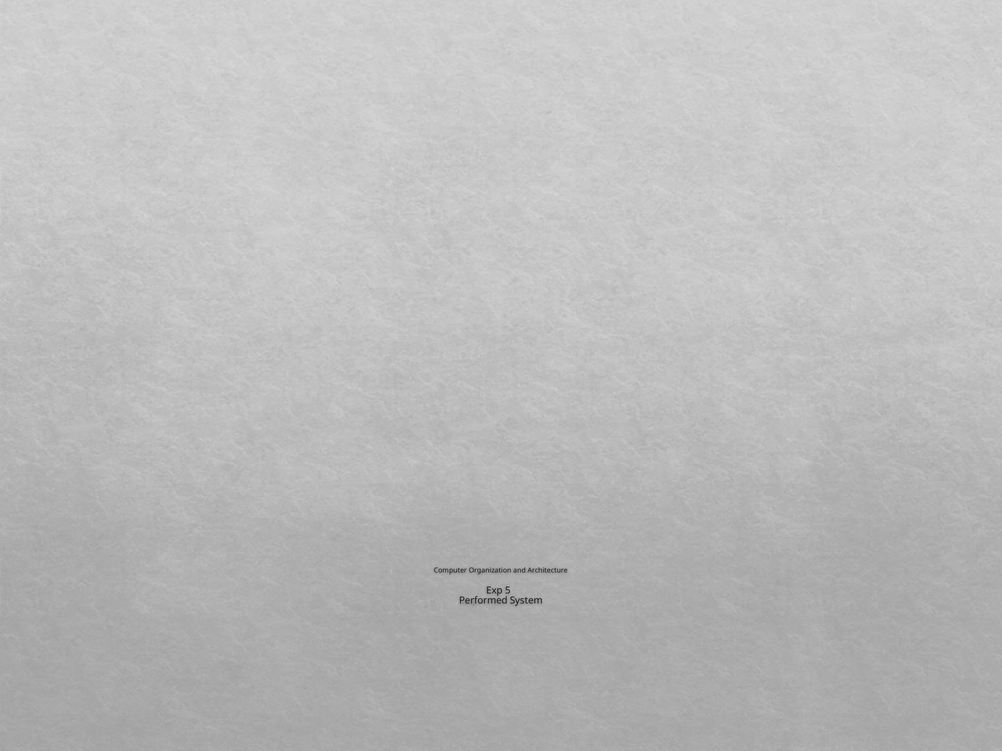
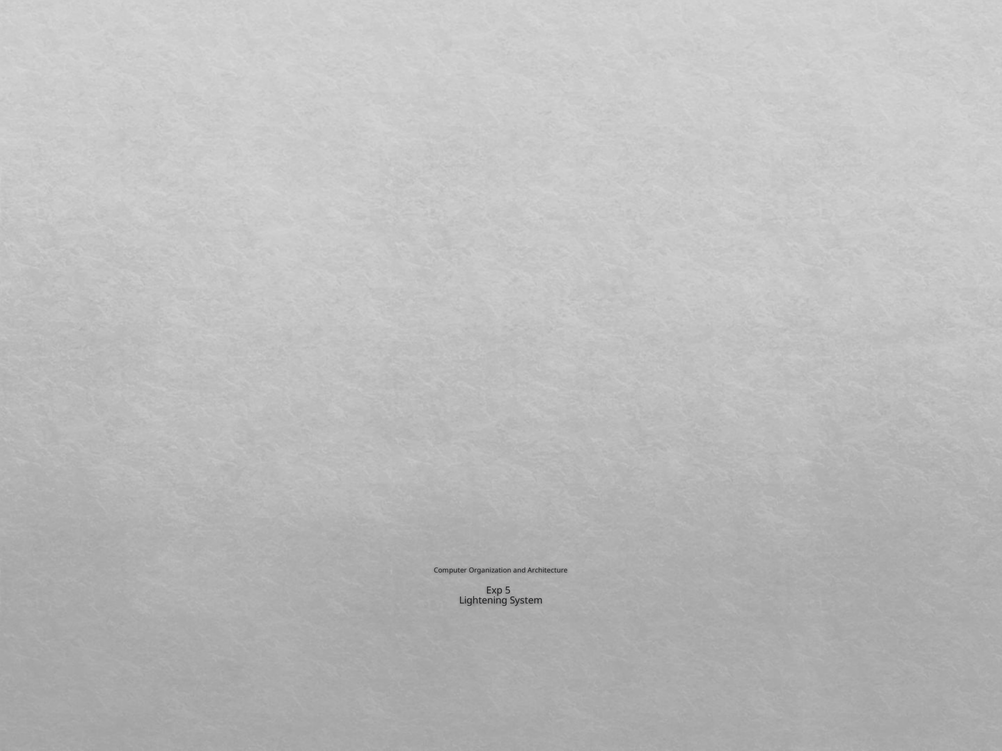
Performed: Performed -> Lightening
